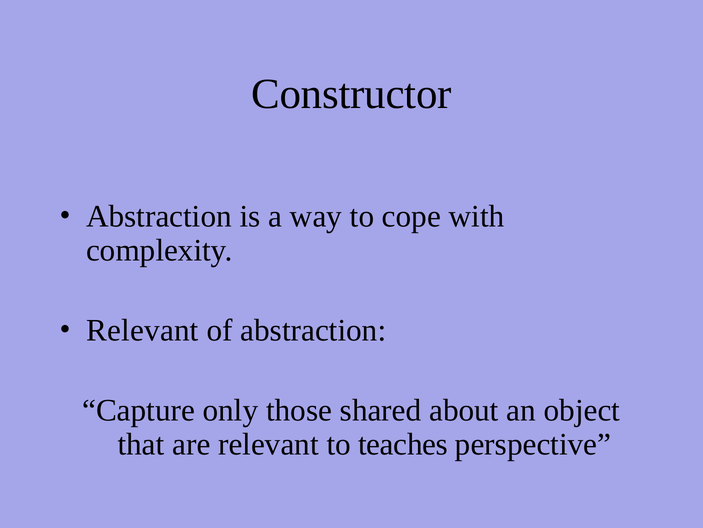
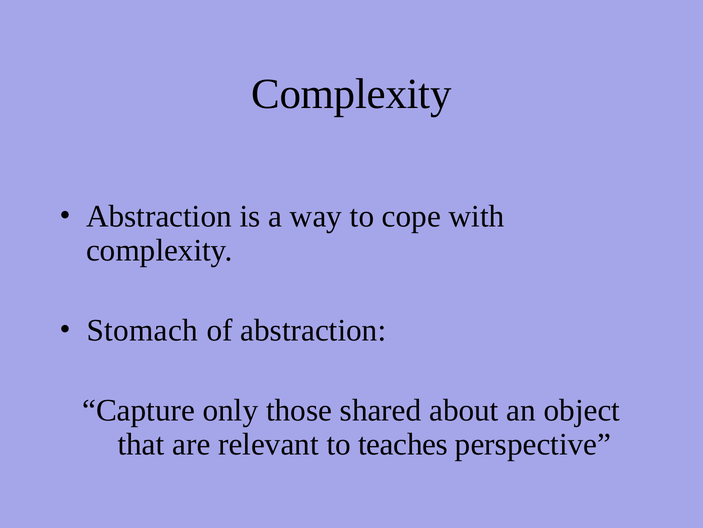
Constructor at (351, 94): Constructor -> Complexity
Relevant at (142, 330): Relevant -> Stomach
